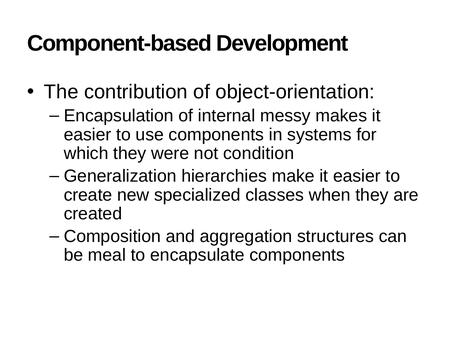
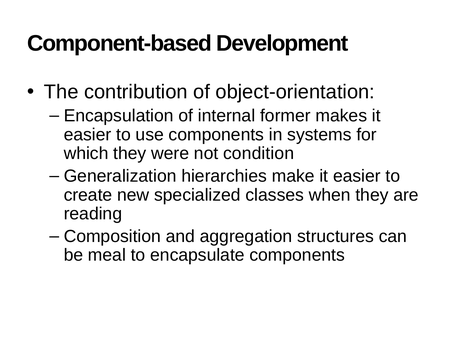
messy: messy -> former
created: created -> reading
